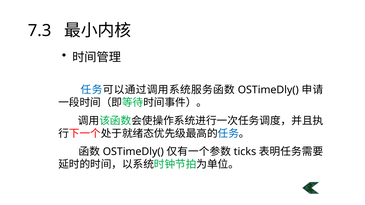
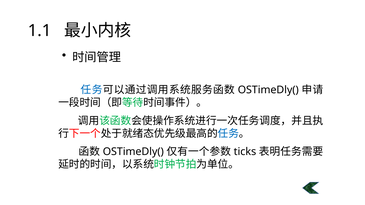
7.3: 7.3 -> 1.1
